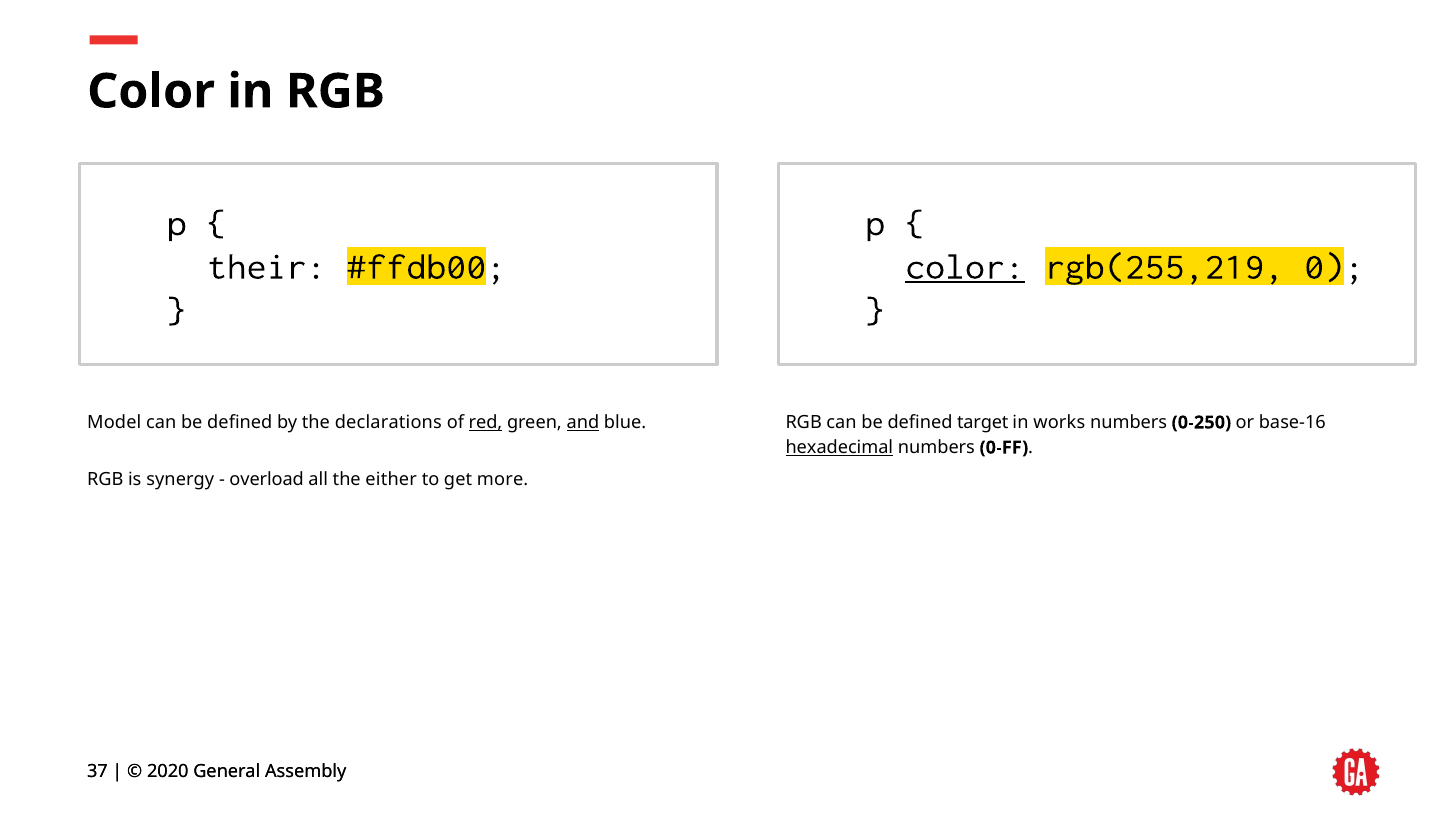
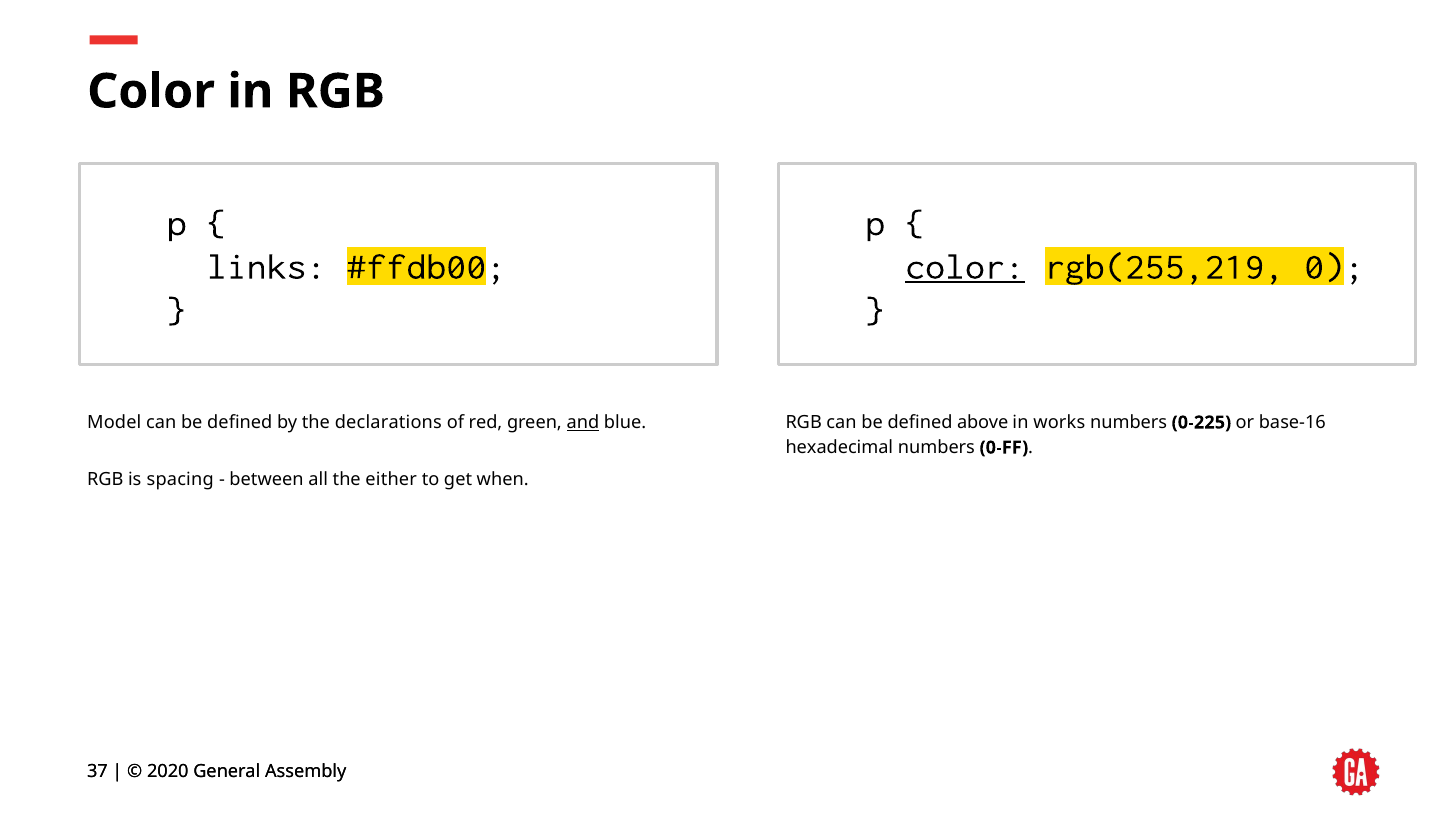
their: their -> links
red underline: present -> none
target: target -> above
0-250: 0-250 -> 0-225
hexadecimal underline: present -> none
synergy: synergy -> spacing
overload: overload -> between
more: more -> when
